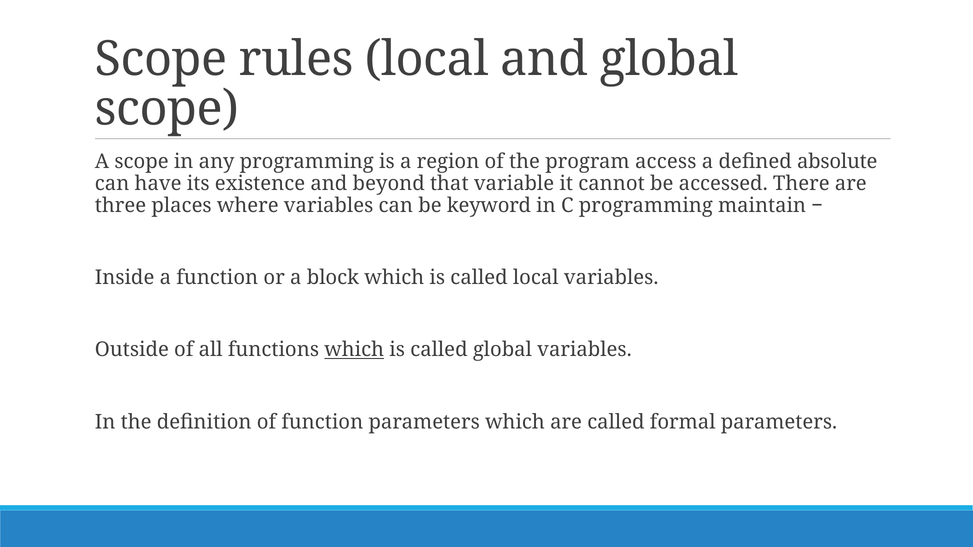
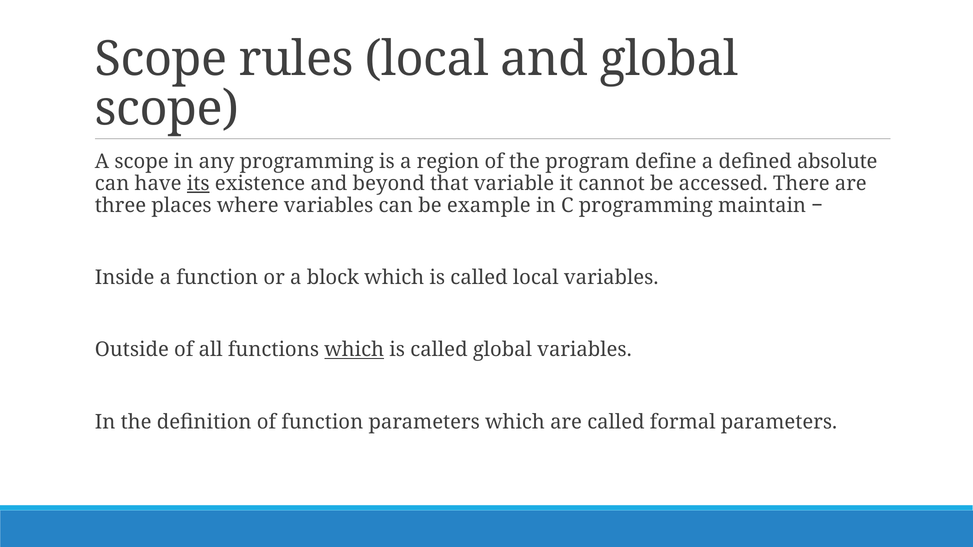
access: access -> define
its underline: none -> present
keyword: keyword -> example
